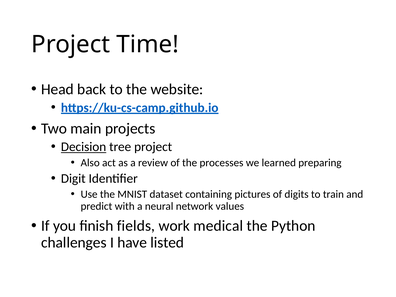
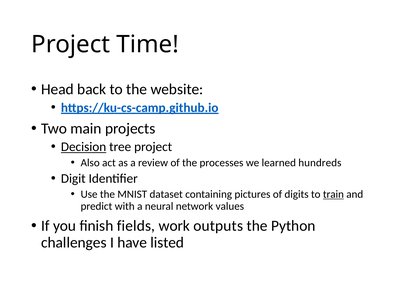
preparing: preparing -> hundreds
train underline: none -> present
medical: medical -> outputs
